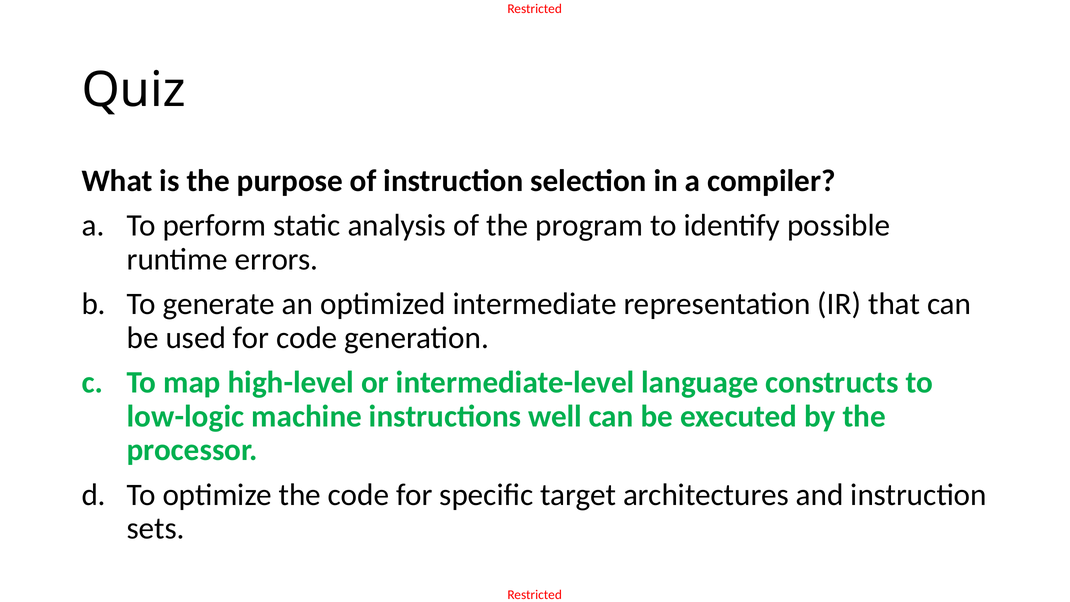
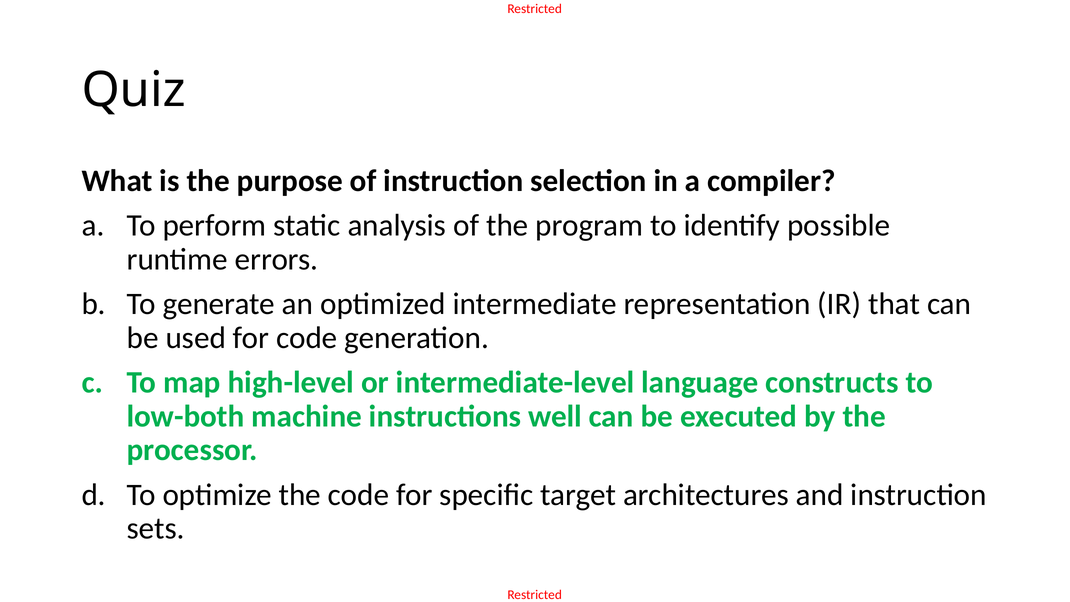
low-logic: low-logic -> low-both
